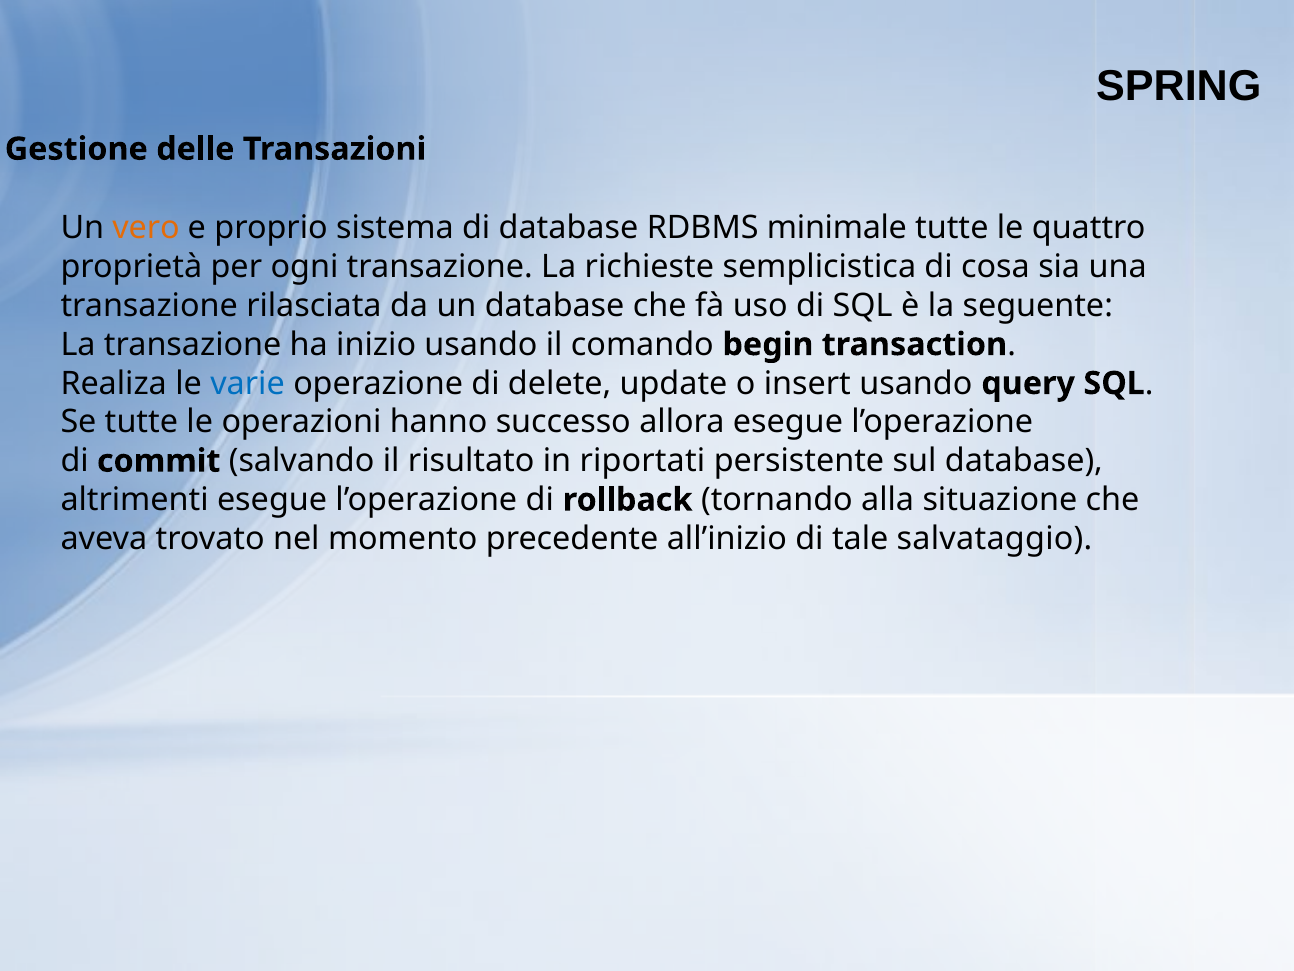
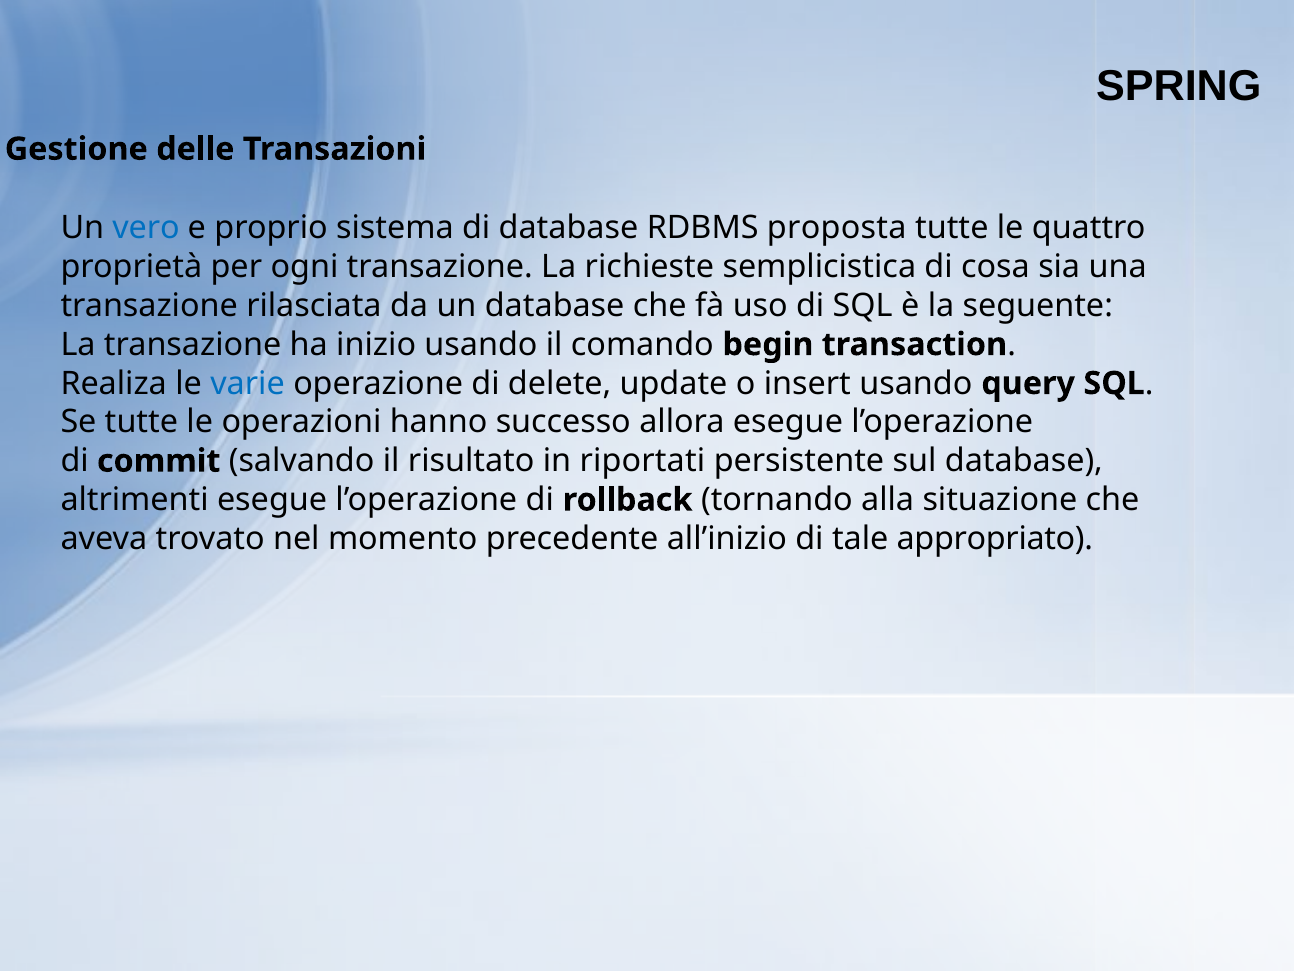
vero colour: orange -> blue
minimale: minimale -> proposta
salvataggio: salvataggio -> appropriato
